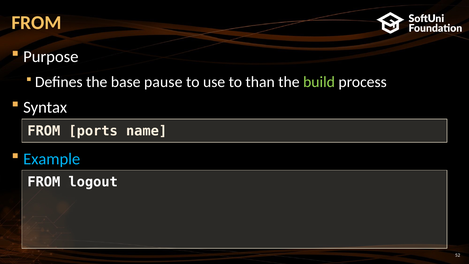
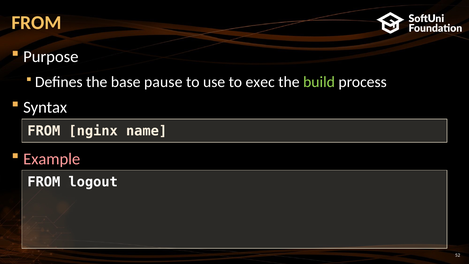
than: than -> exec
ports: ports -> nginx
Example colour: light blue -> pink
